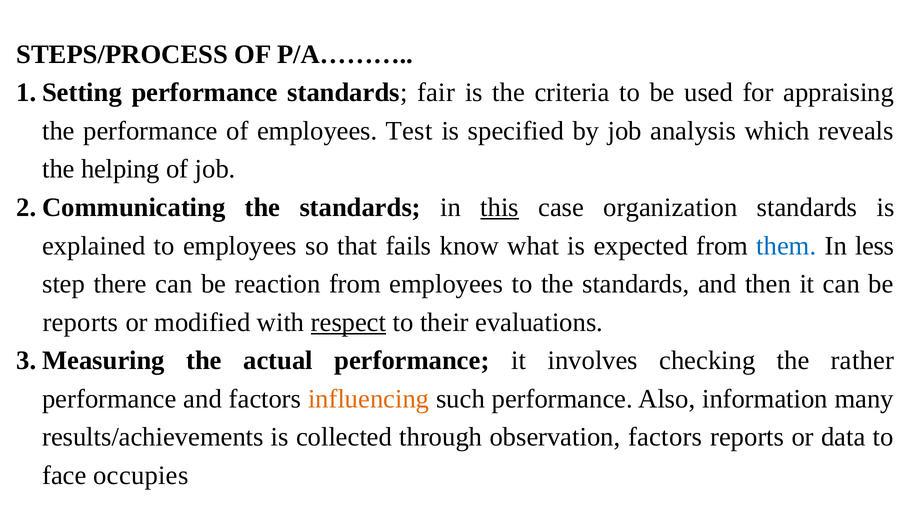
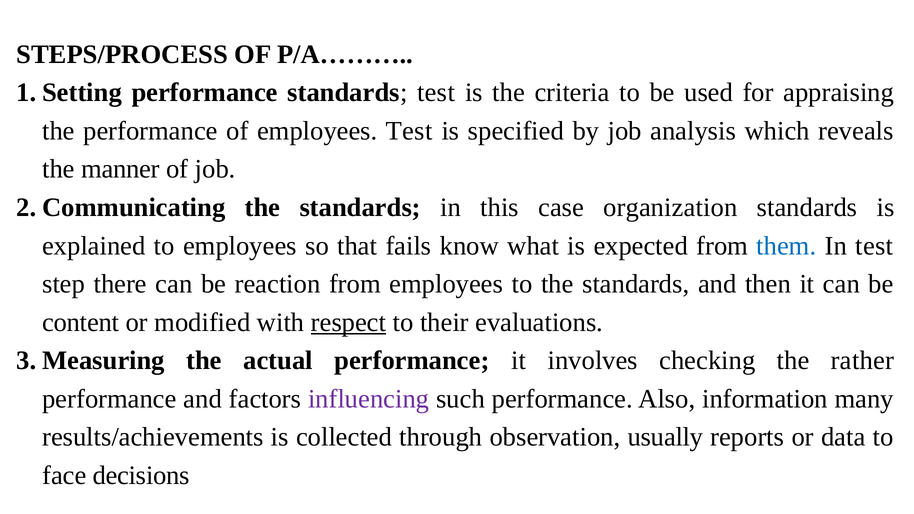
standards fair: fair -> test
helping: helping -> manner
this underline: present -> none
In less: less -> test
reports at (80, 322): reports -> content
influencing colour: orange -> purple
observation factors: factors -> usually
occupies: occupies -> decisions
